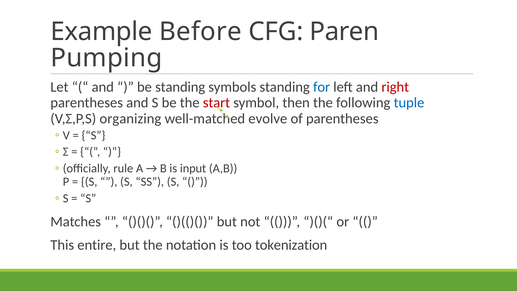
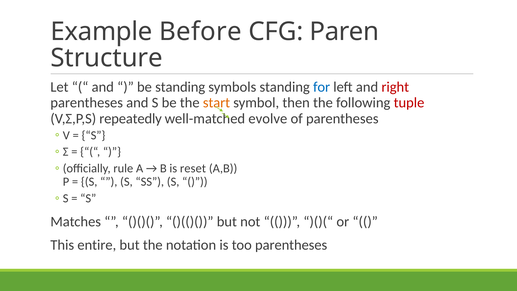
Pumping: Pumping -> Structure
start colour: red -> orange
tuple colour: blue -> red
organizing: organizing -> repeatedly
input: input -> reset
too tokenization: tokenization -> parentheses
